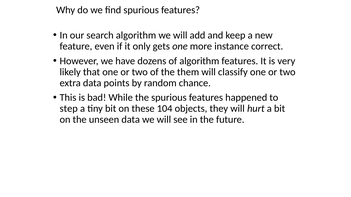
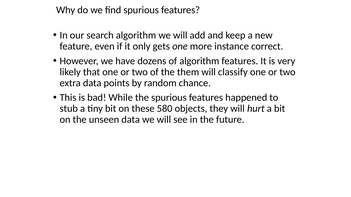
step: step -> stub
104: 104 -> 580
